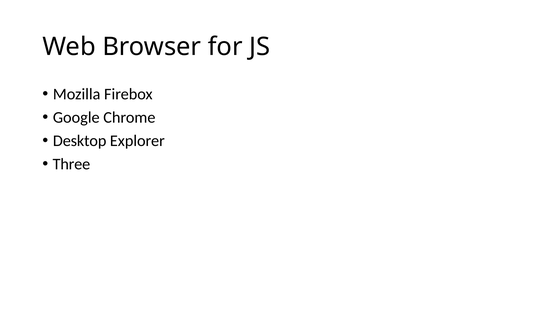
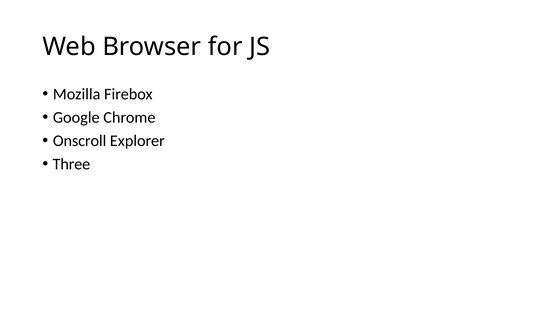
Desktop: Desktop -> Onscroll
